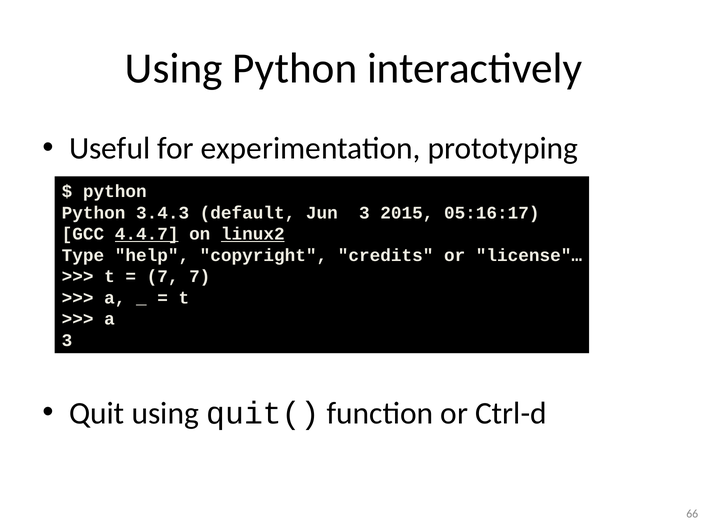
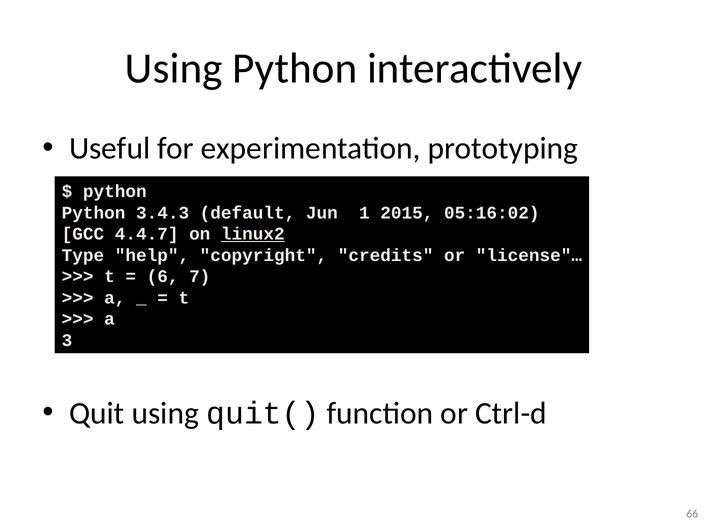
Jun 3: 3 -> 1
05:16:17: 05:16:17 -> 05:16:02
4.4.7 underline: present -> none
7 at (163, 277): 7 -> 6
